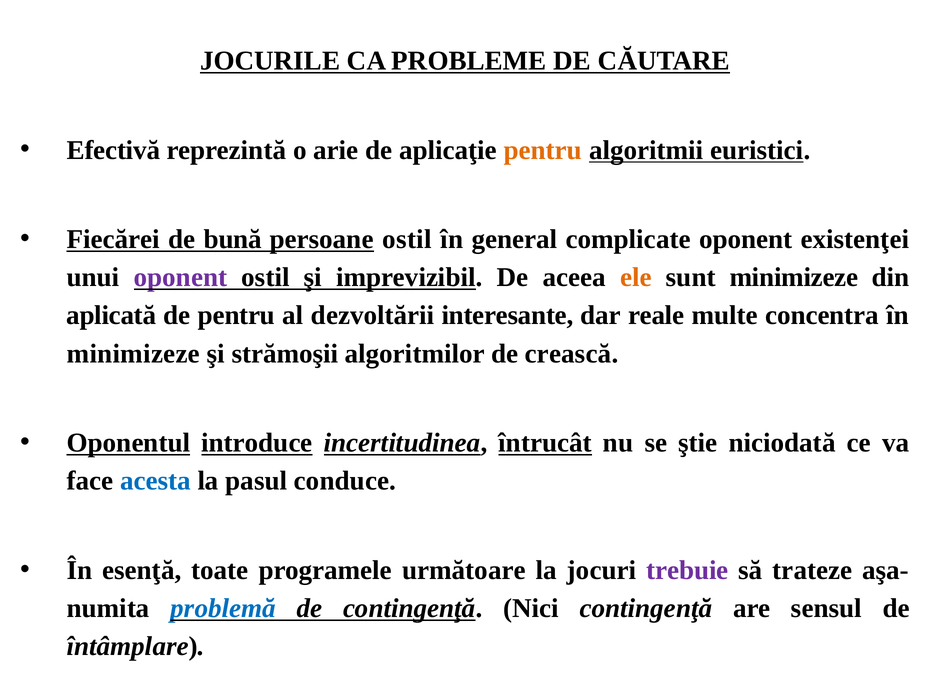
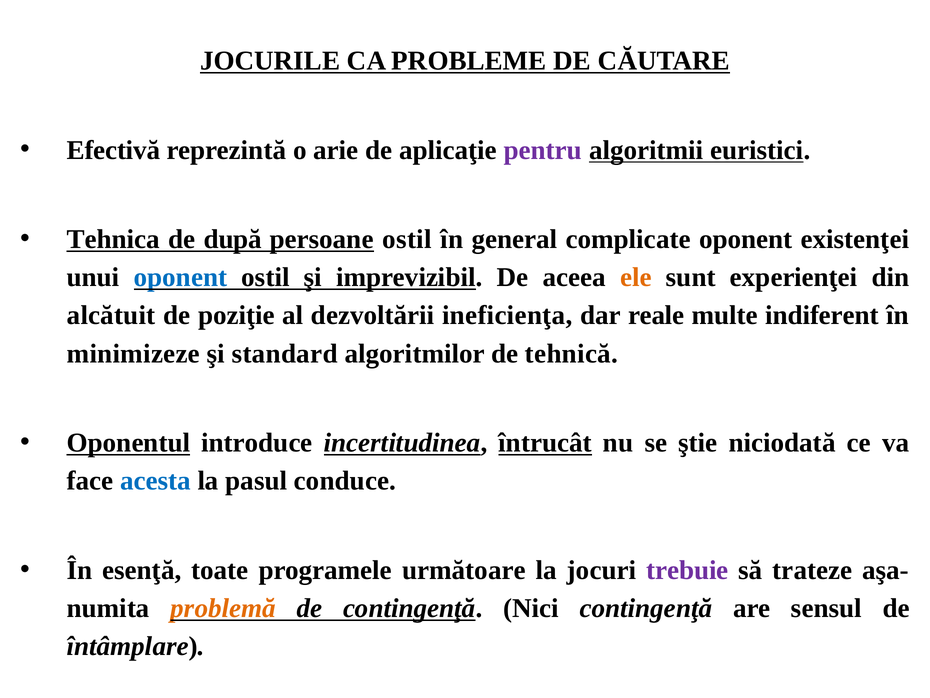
pentru at (543, 150) colour: orange -> purple
Fiecărei: Fiecărei -> Tehnica
bună: bună -> după
oponent at (180, 277) colour: purple -> blue
sunt minimizeze: minimizeze -> experienţei
aplicată: aplicată -> alcătuit
de pentru: pentru -> poziţie
interesante: interesante -> ineficienţa
concentra: concentra -> indiferent
strămoşii: strămoşii -> standard
crească: crească -> tehnică
introduce underline: present -> none
problemă colour: blue -> orange
